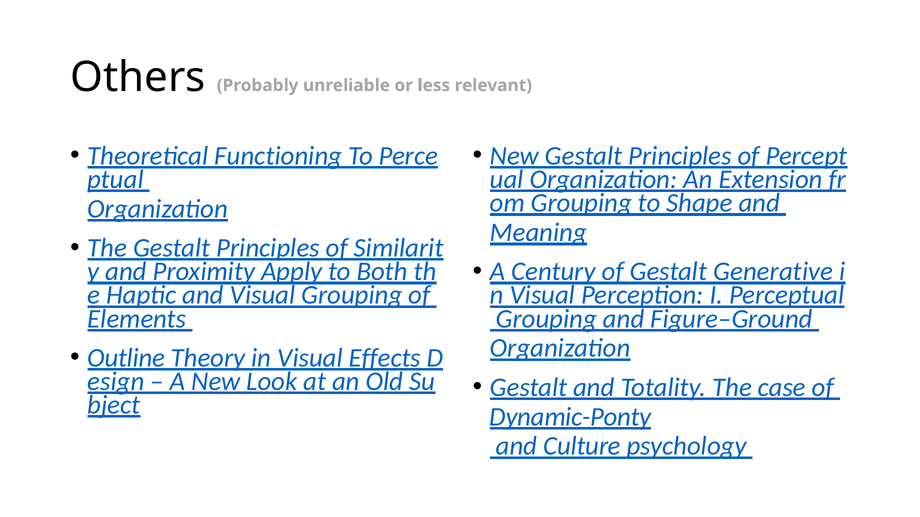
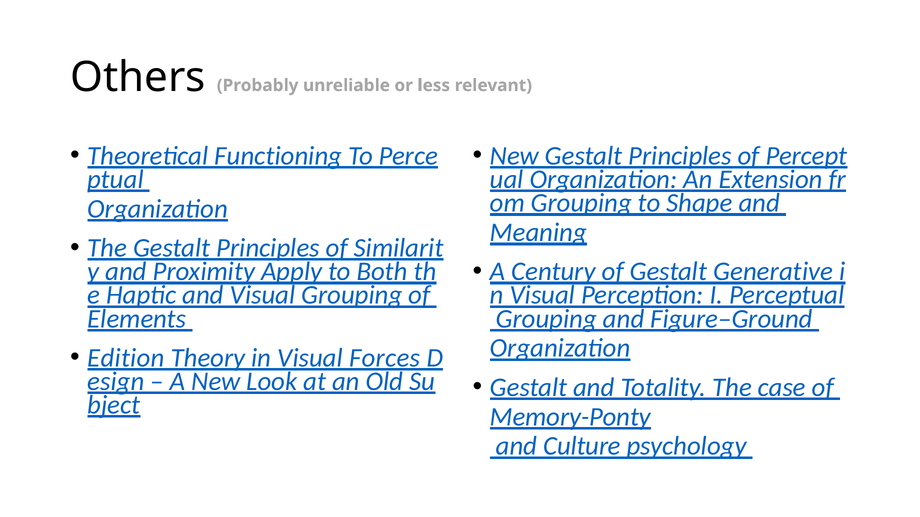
Outline: Outline -> Edition
Effects: Effects -> Forces
Dynamic-Ponty: Dynamic-Ponty -> Memory-Ponty
